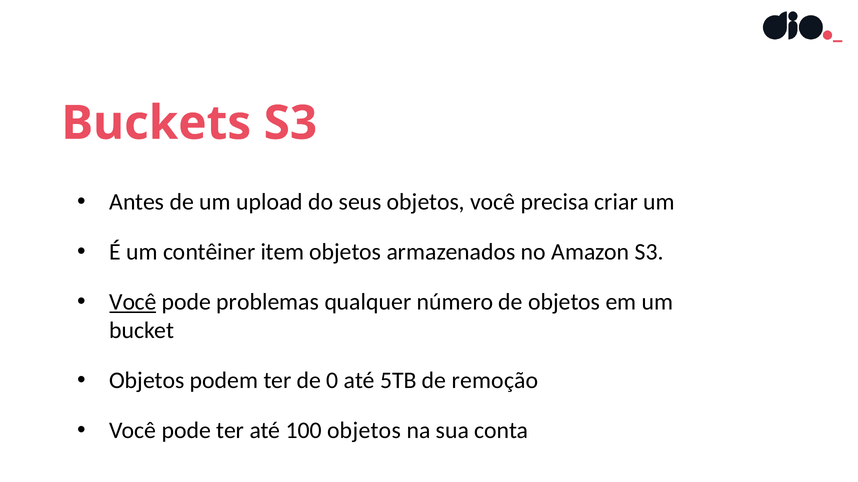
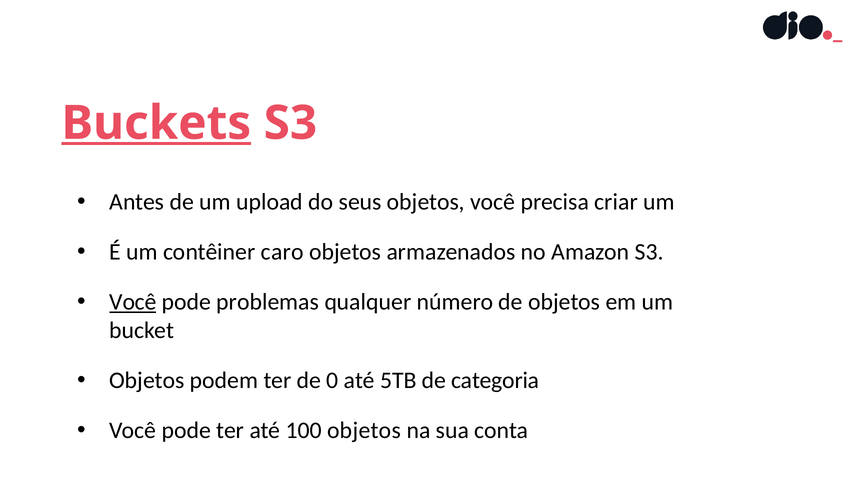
Buckets underline: none -> present
item: item -> caro
remoção: remoção -> categoria
